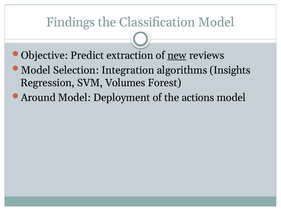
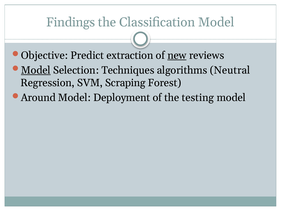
Model at (36, 70) underline: none -> present
Integration: Integration -> Techniques
Insights: Insights -> Neutral
Volumes: Volumes -> Scraping
actions: actions -> testing
